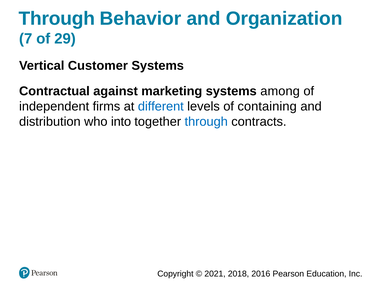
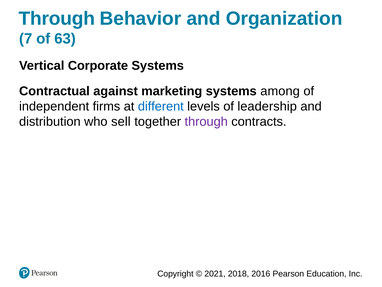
29: 29 -> 63
Customer: Customer -> Corporate
containing: containing -> leadership
into: into -> sell
through at (206, 121) colour: blue -> purple
